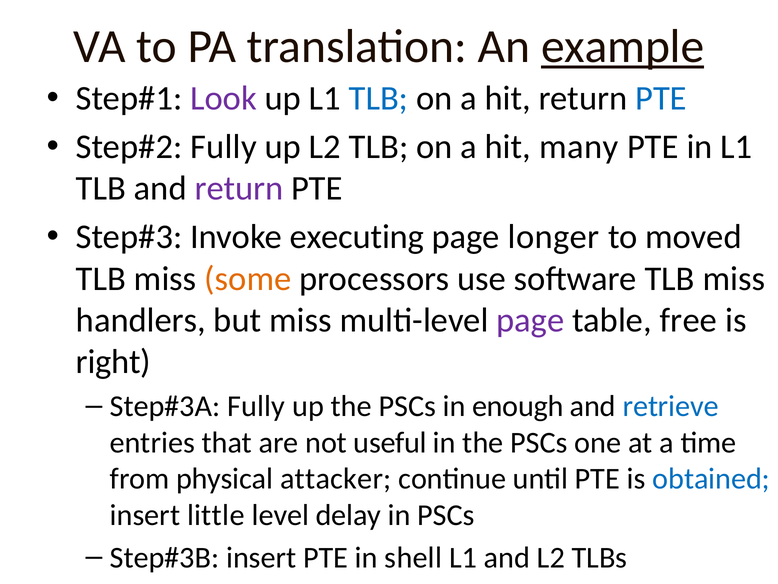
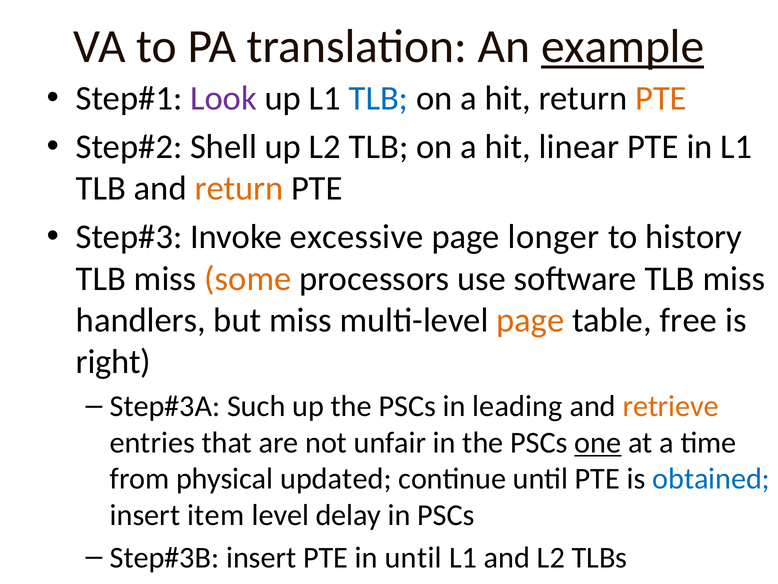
PTE at (661, 98) colour: blue -> orange
Fully at (223, 147): Fully -> Shell
many: many -> linear
return at (239, 188) colour: purple -> orange
executing: executing -> excessive
moved: moved -> history
page at (530, 320) colour: purple -> orange
Fully at (256, 406): Fully -> Such
enough: enough -> leading
retrieve colour: blue -> orange
useful: useful -> unfair
one underline: none -> present
attacker: attacker -> updated
little: little -> item
in shell: shell -> until
